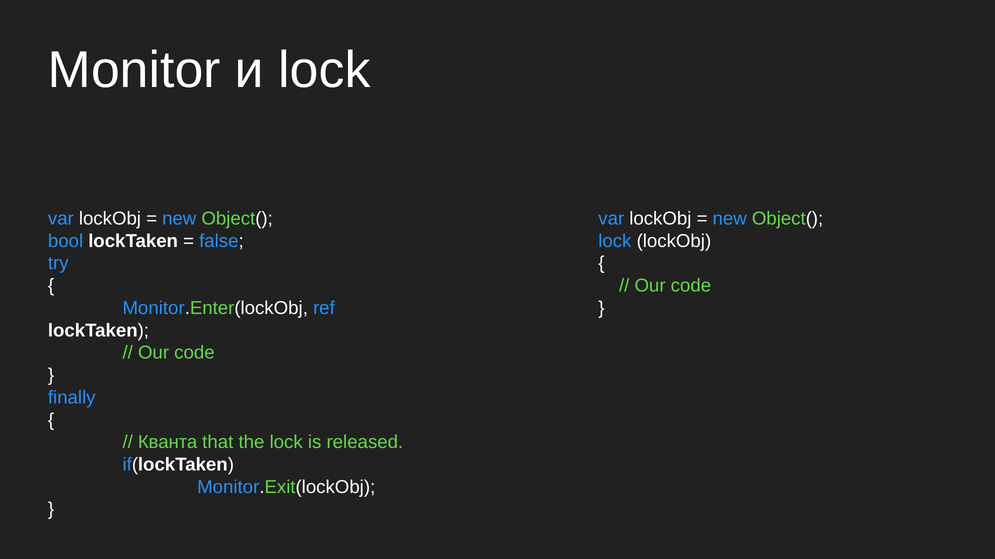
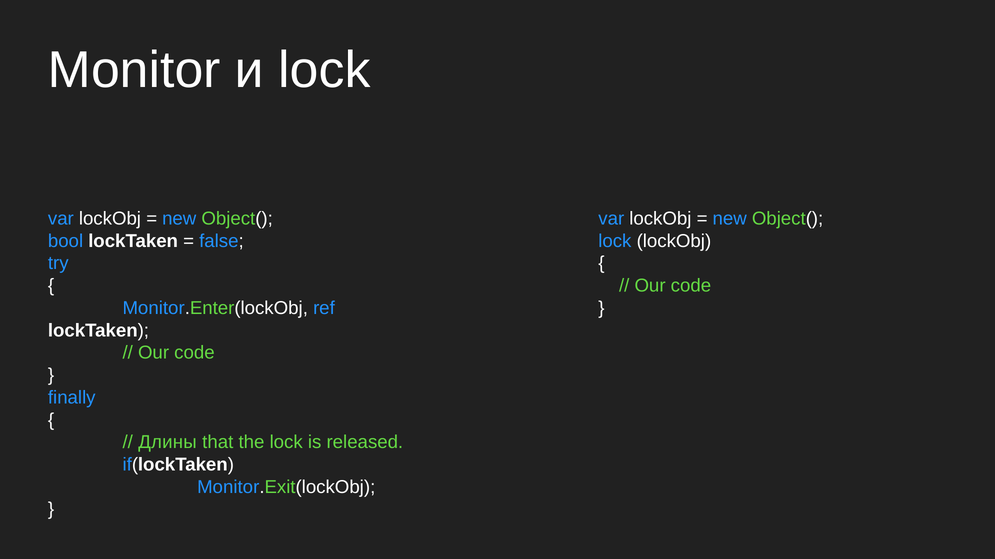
Кванта: Кванта -> Длины
